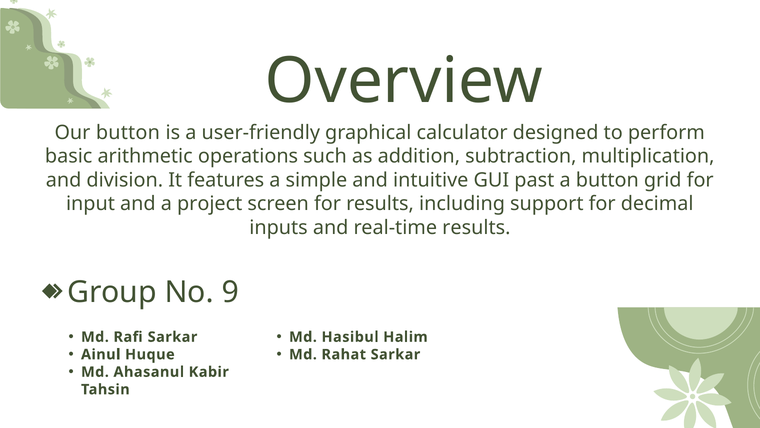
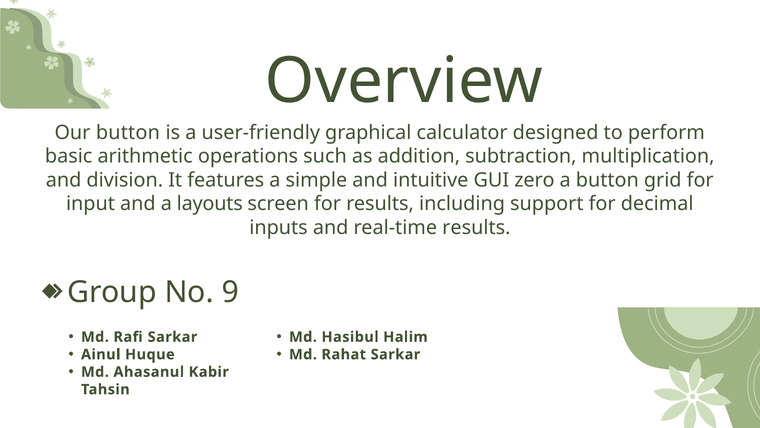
past: past -> zero
project: project -> layouts
